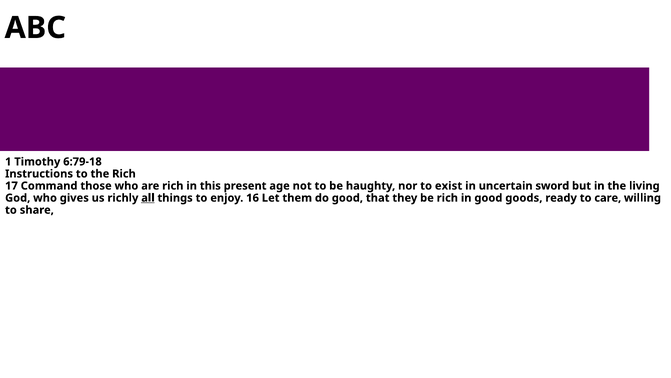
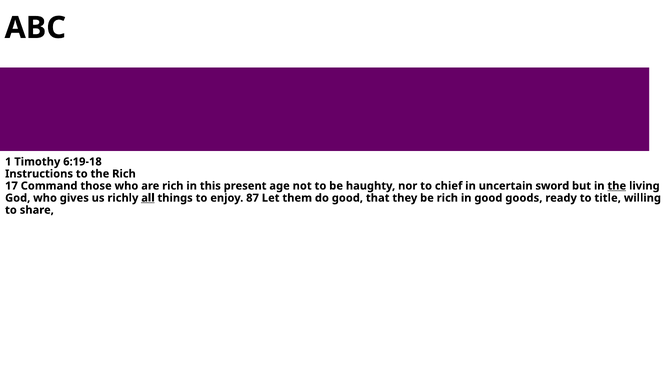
6:79-18: 6:79-18 -> 6:19-18
exist: exist -> chief
the at (617, 186) underline: none -> present
16: 16 -> 87
care: care -> title
